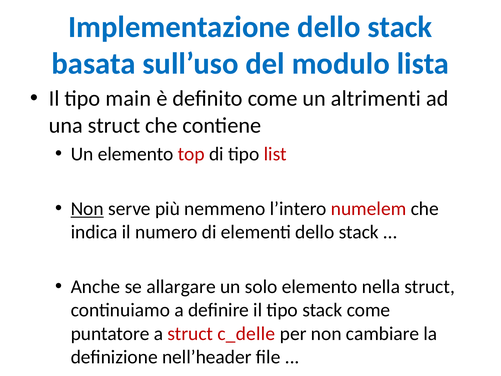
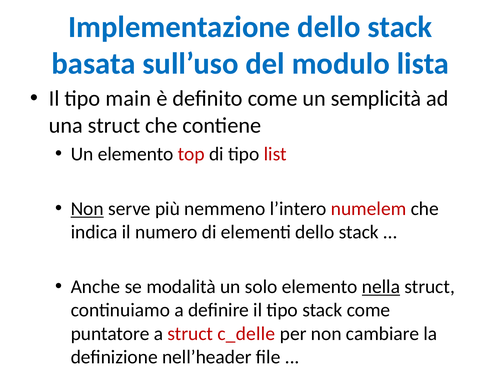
altrimenti: altrimenti -> semplicità
allargare: allargare -> modalità
nella underline: none -> present
